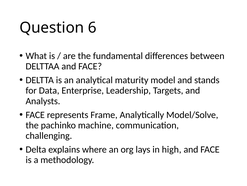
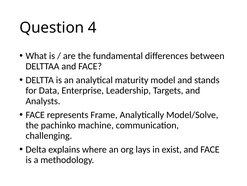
6: 6 -> 4
high: high -> exist
